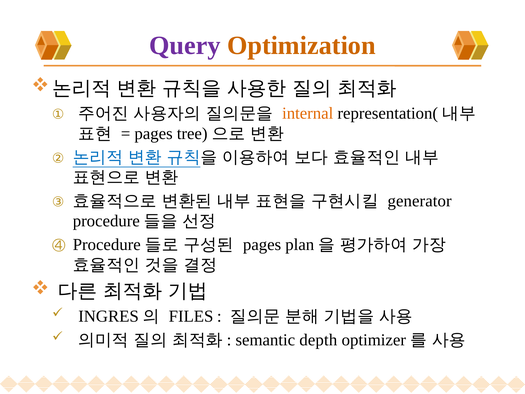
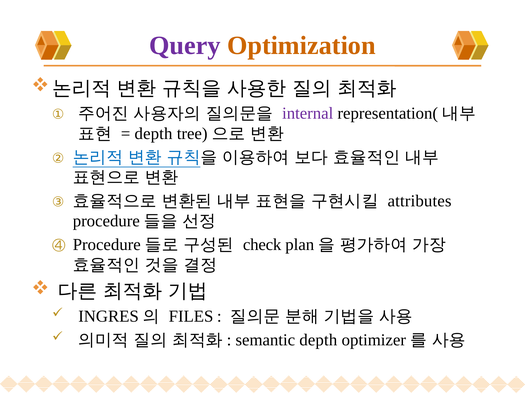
internal colour: orange -> purple
pages at (154, 133): pages -> depth
generator: generator -> attributes
pages at (262, 245): pages -> check
